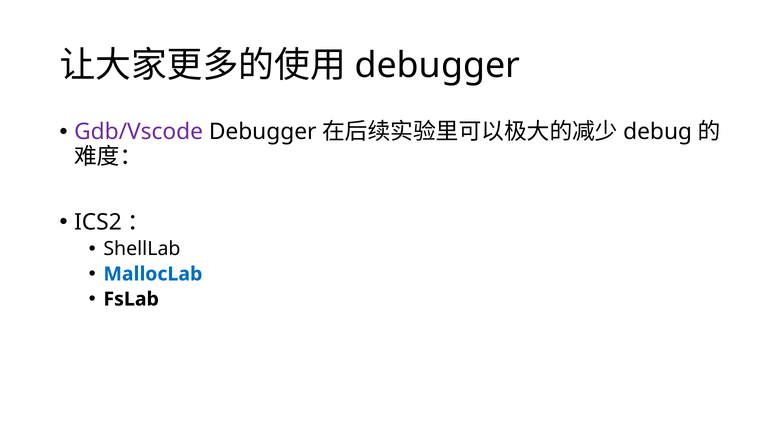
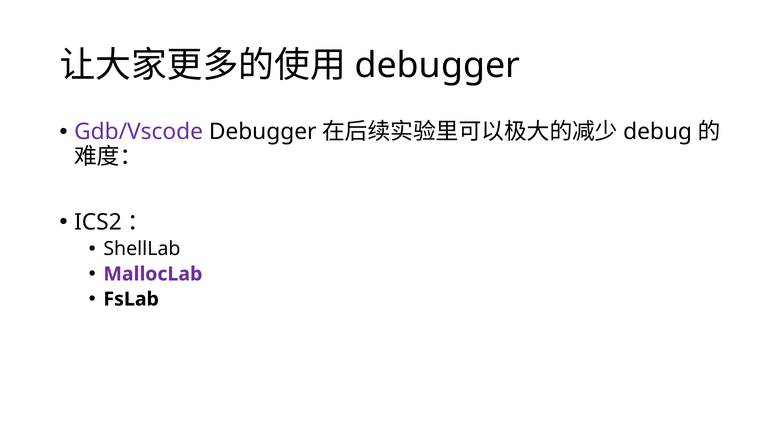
MallocLab colour: blue -> purple
